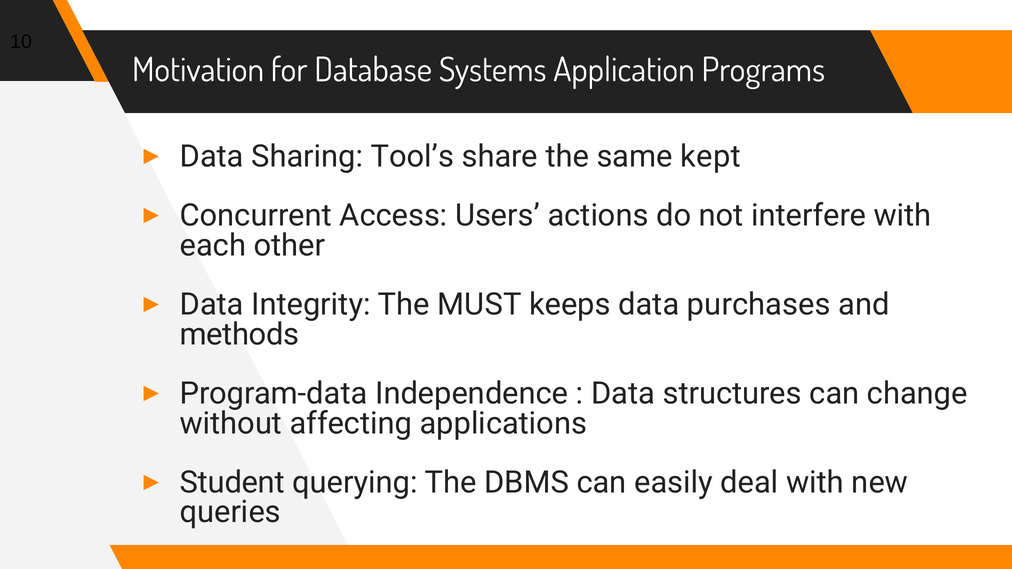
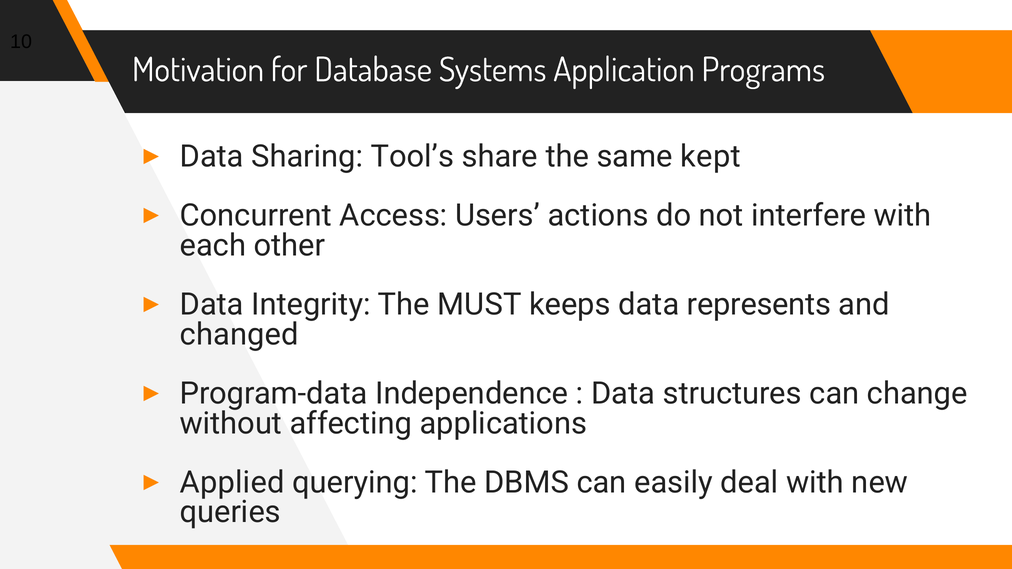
purchases: purchases -> represents
methods: methods -> changed
Student: Student -> Applied
